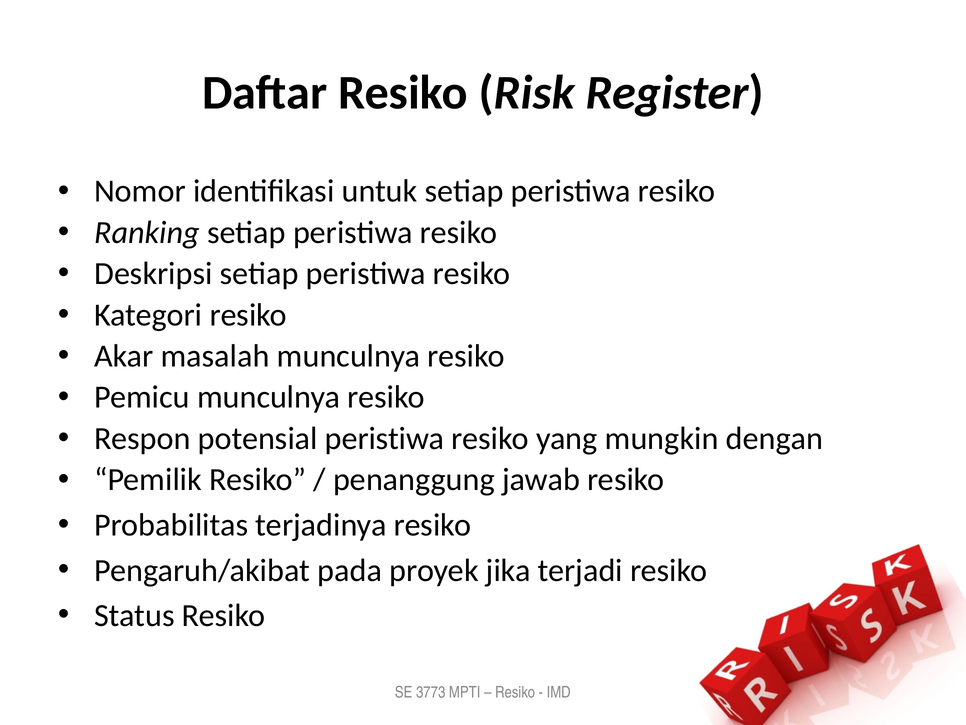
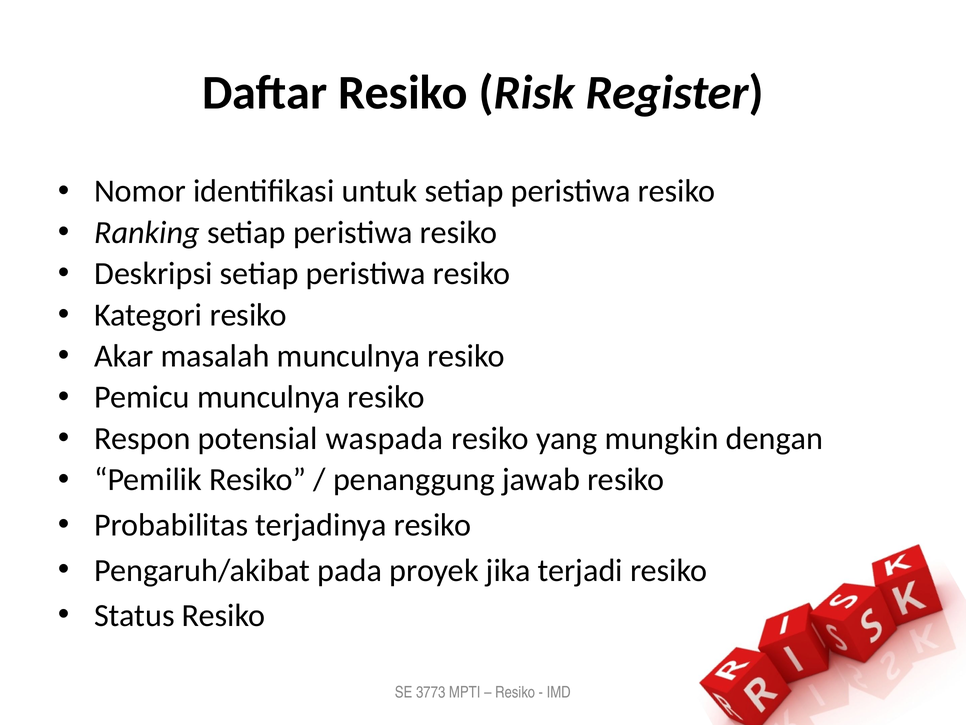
potensial peristiwa: peristiwa -> waspada
